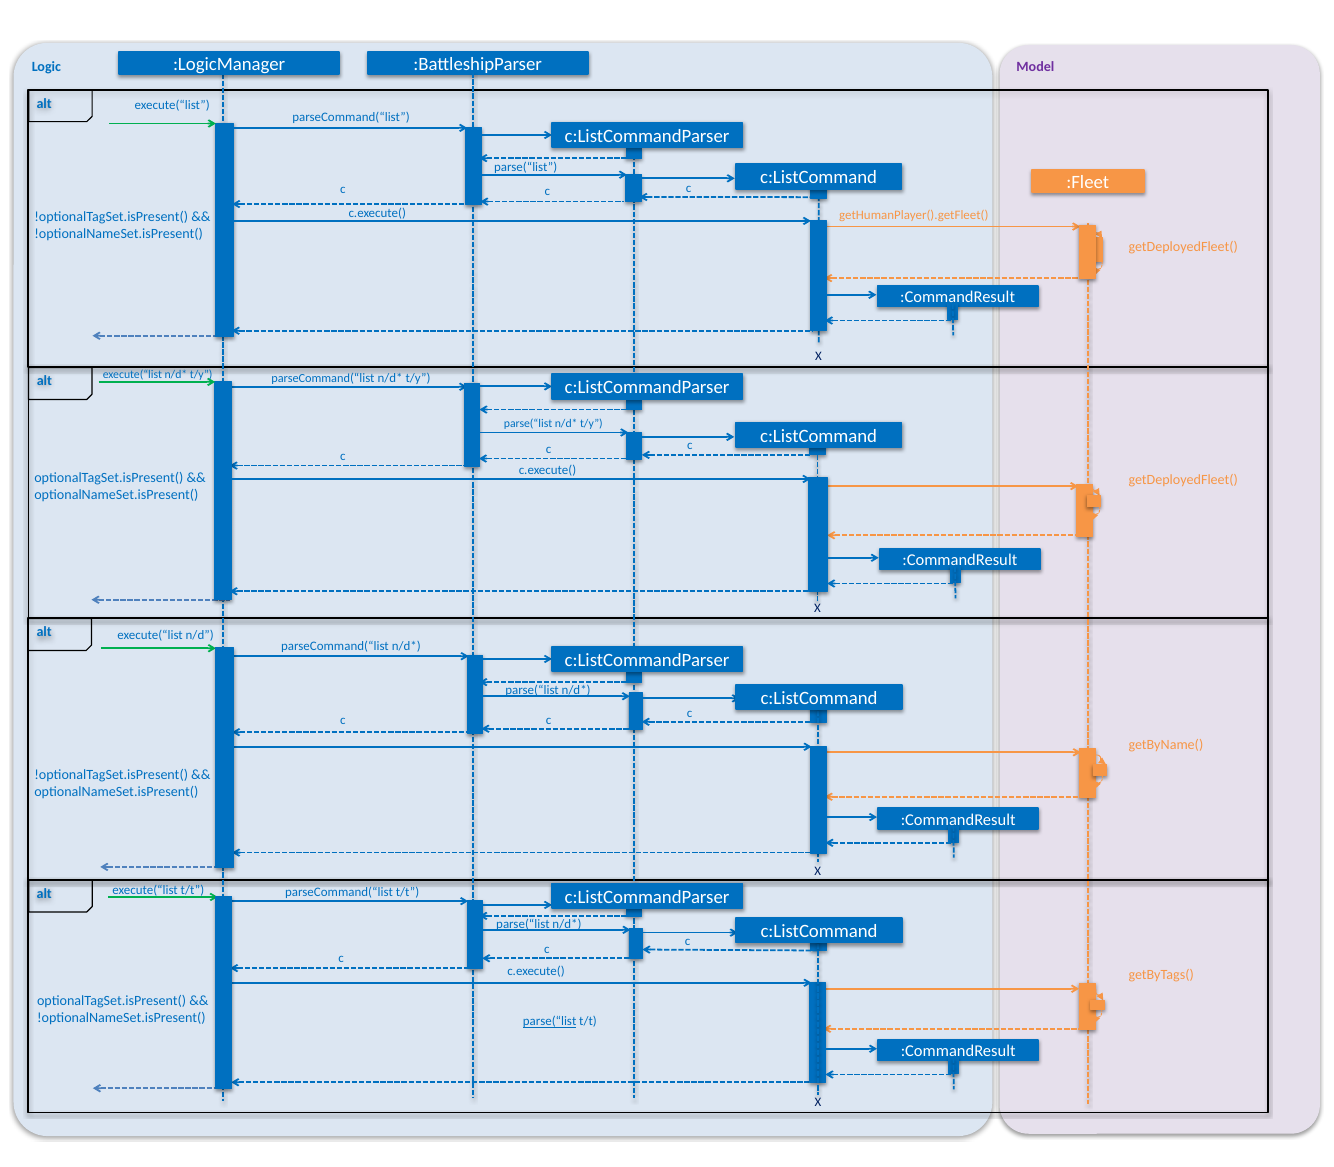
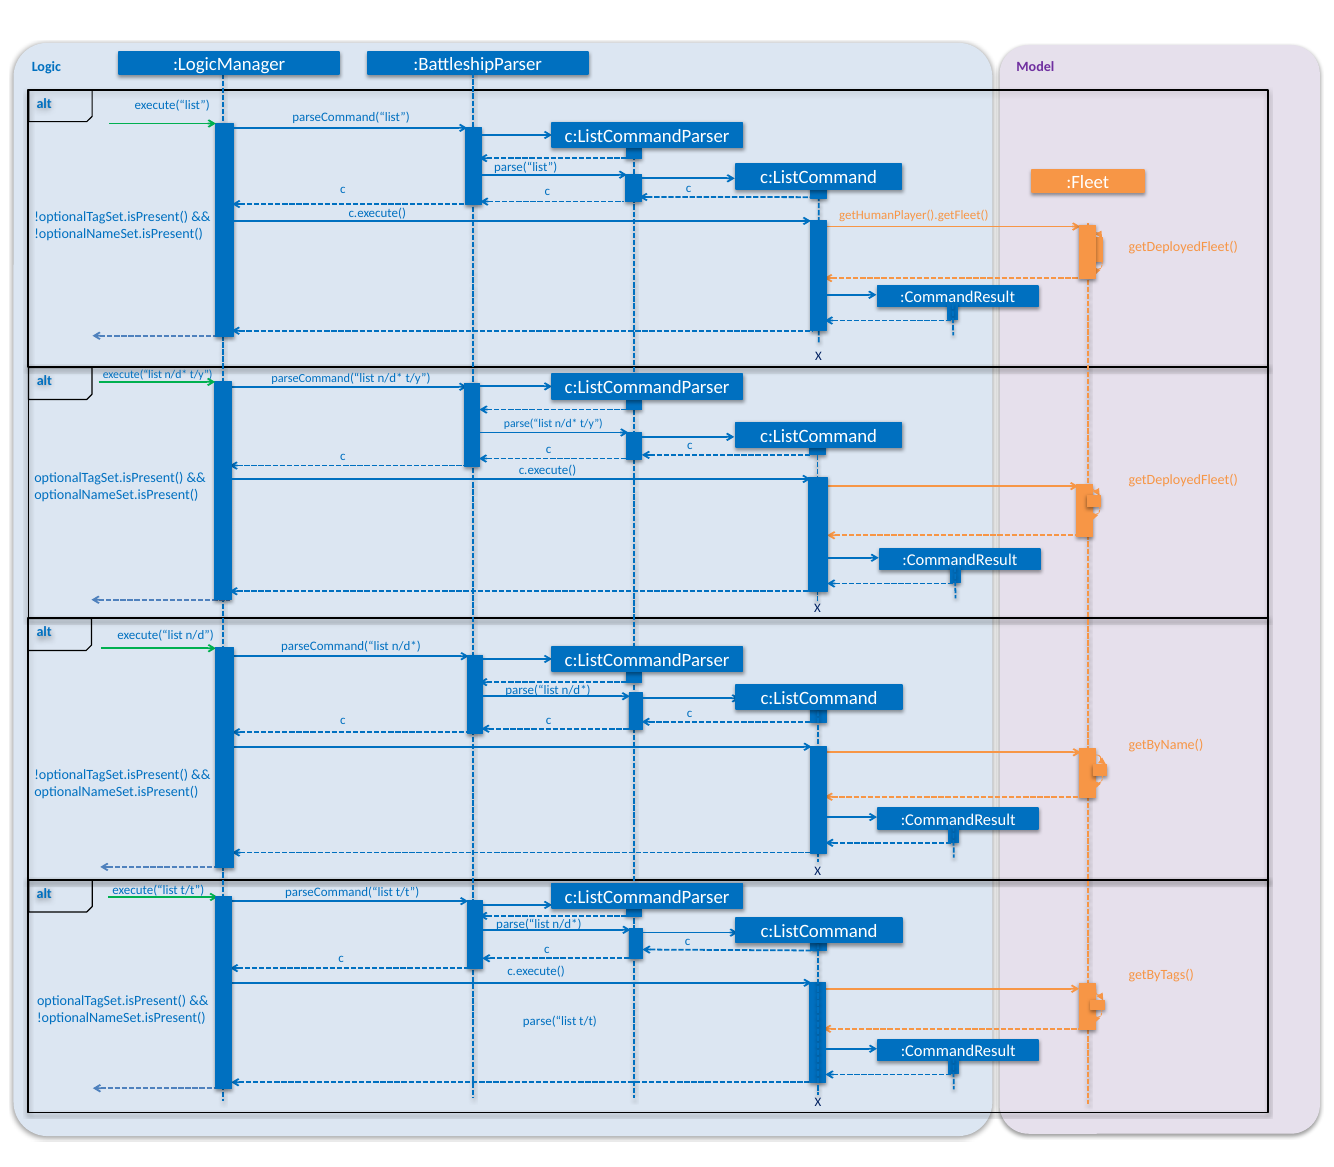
parse(“list at (550, 1022) underline: present -> none
